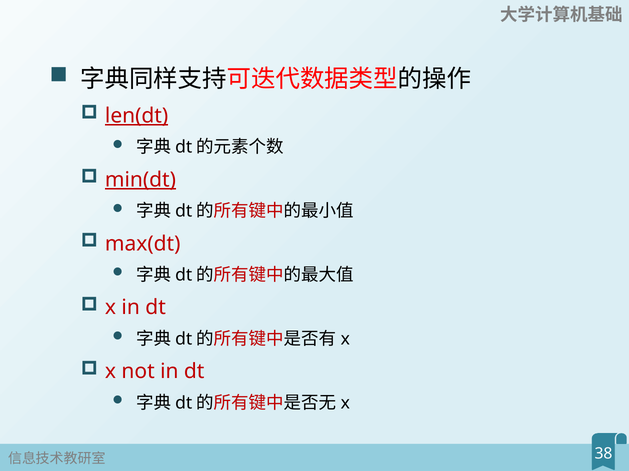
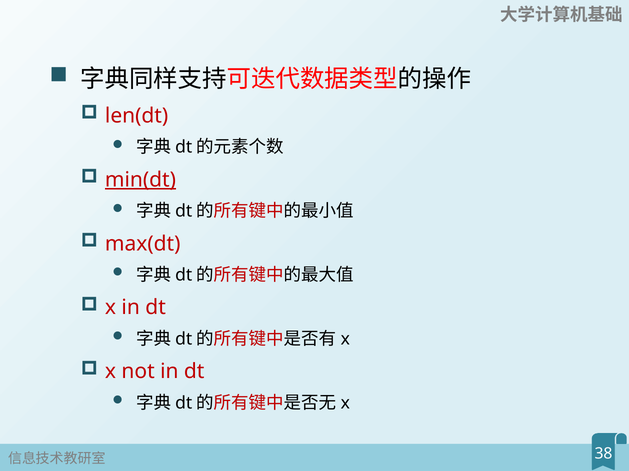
len(dt underline: present -> none
